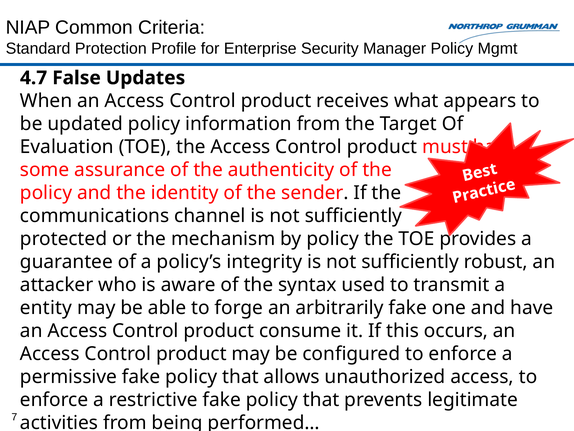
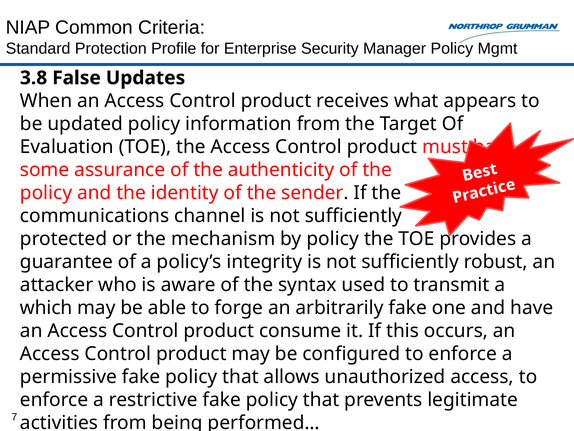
4.7: 4.7 -> 3.8
entity: entity -> which
